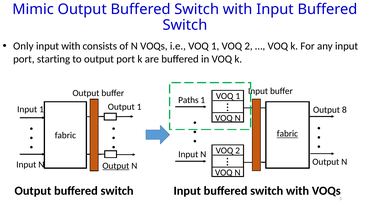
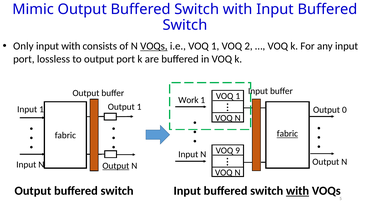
VOQs at (154, 46) underline: none -> present
starting: starting -> lossless
Paths: Paths -> Work
8: 8 -> 0
2 at (238, 151): 2 -> 9
with at (298, 191) underline: none -> present
